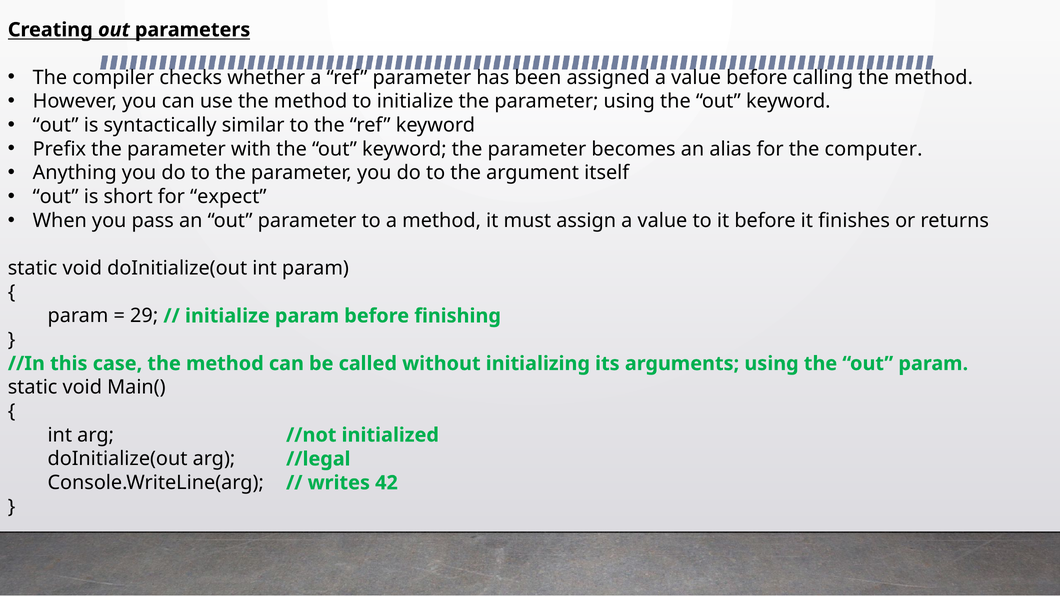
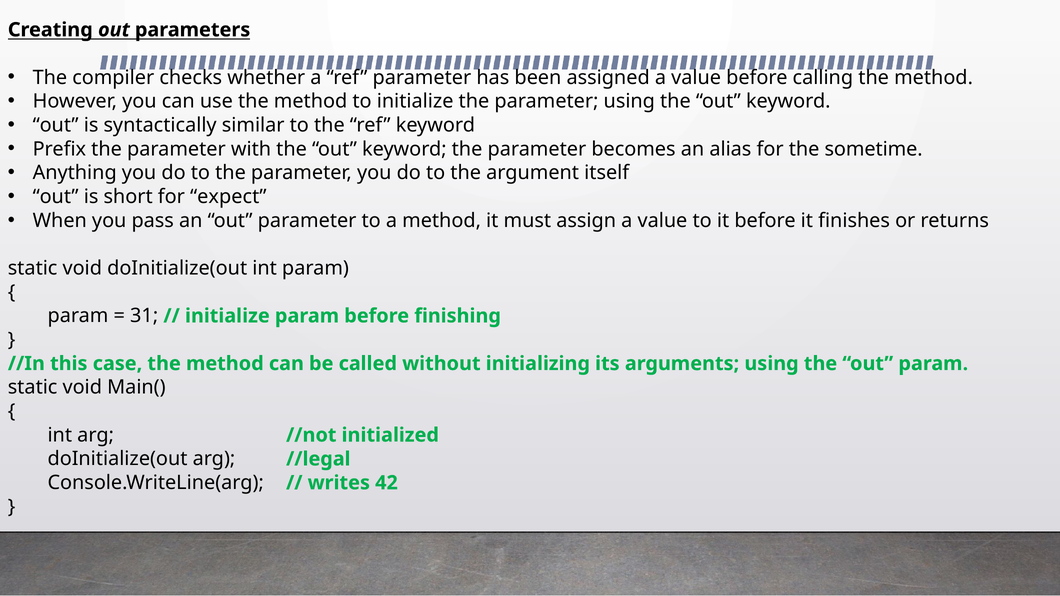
computer: computer -> sometime
29: 29 -> 31
